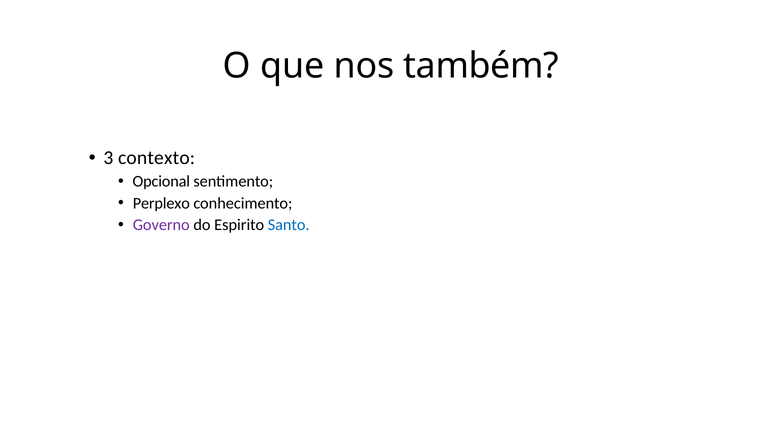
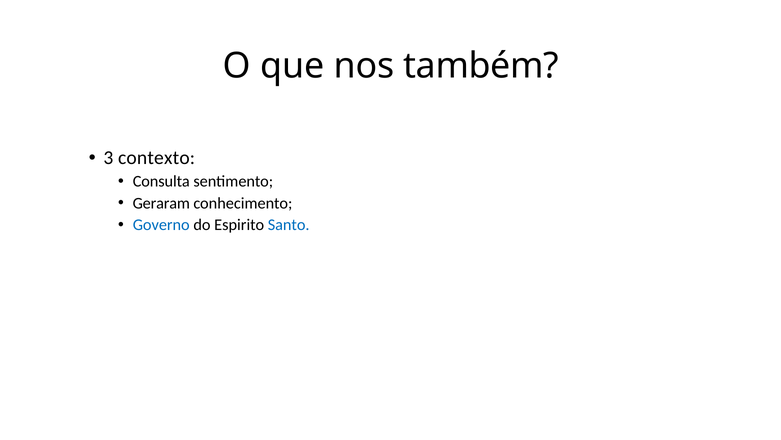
Opcional: Opcional -> Consulta
Perplexo: Perplexo -> Geraram
Governo colour: purple -> blue
